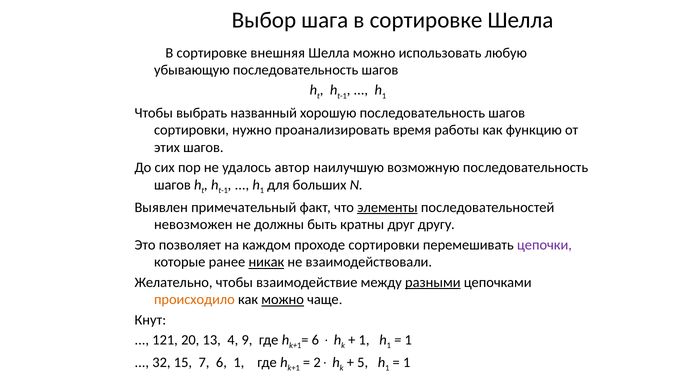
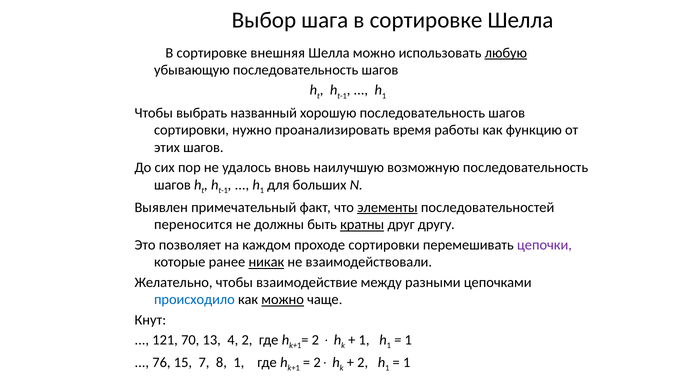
любую underline: none -> present
автор: автор -> вновь
невозможен: невозможен -> переносится
кратны underline: none -> present
разными underline: present -> none
происходило colour: orange -> blue
20: 20 -> 70
4 9: 9 -> 2
6 at (315, 340): 6 -> 2
32: 32 -> 76
7 6: 6 -> 8
5 at (363, 363): 5 -> 2
